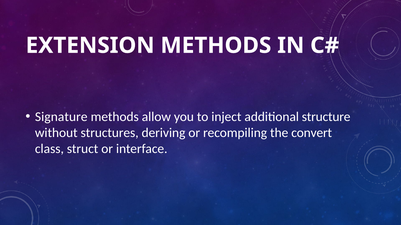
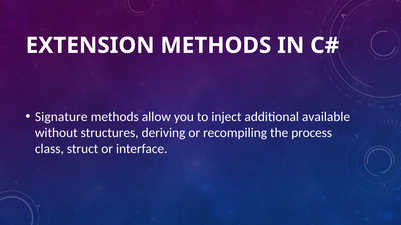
structure: structure -> available
convert: convert -> process
